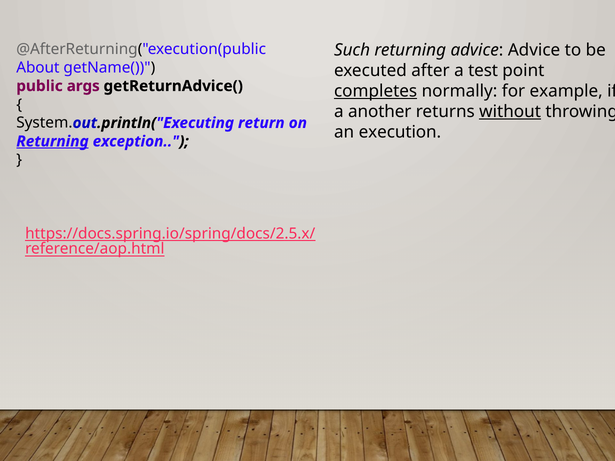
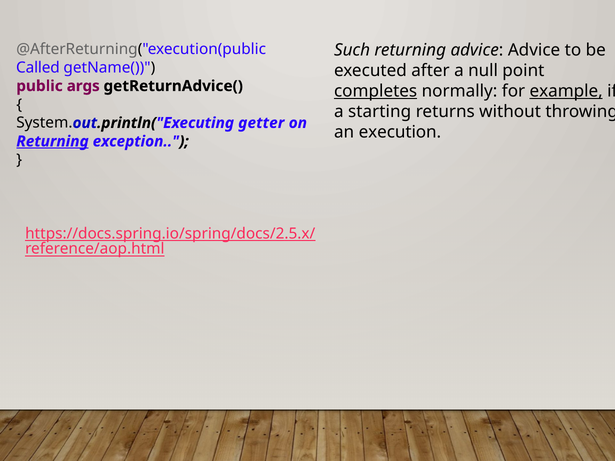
About: About -> Called
test: test -> null
example underline: none -> present
another: another -> starting
without underline: present -> none
return: return -> getter
